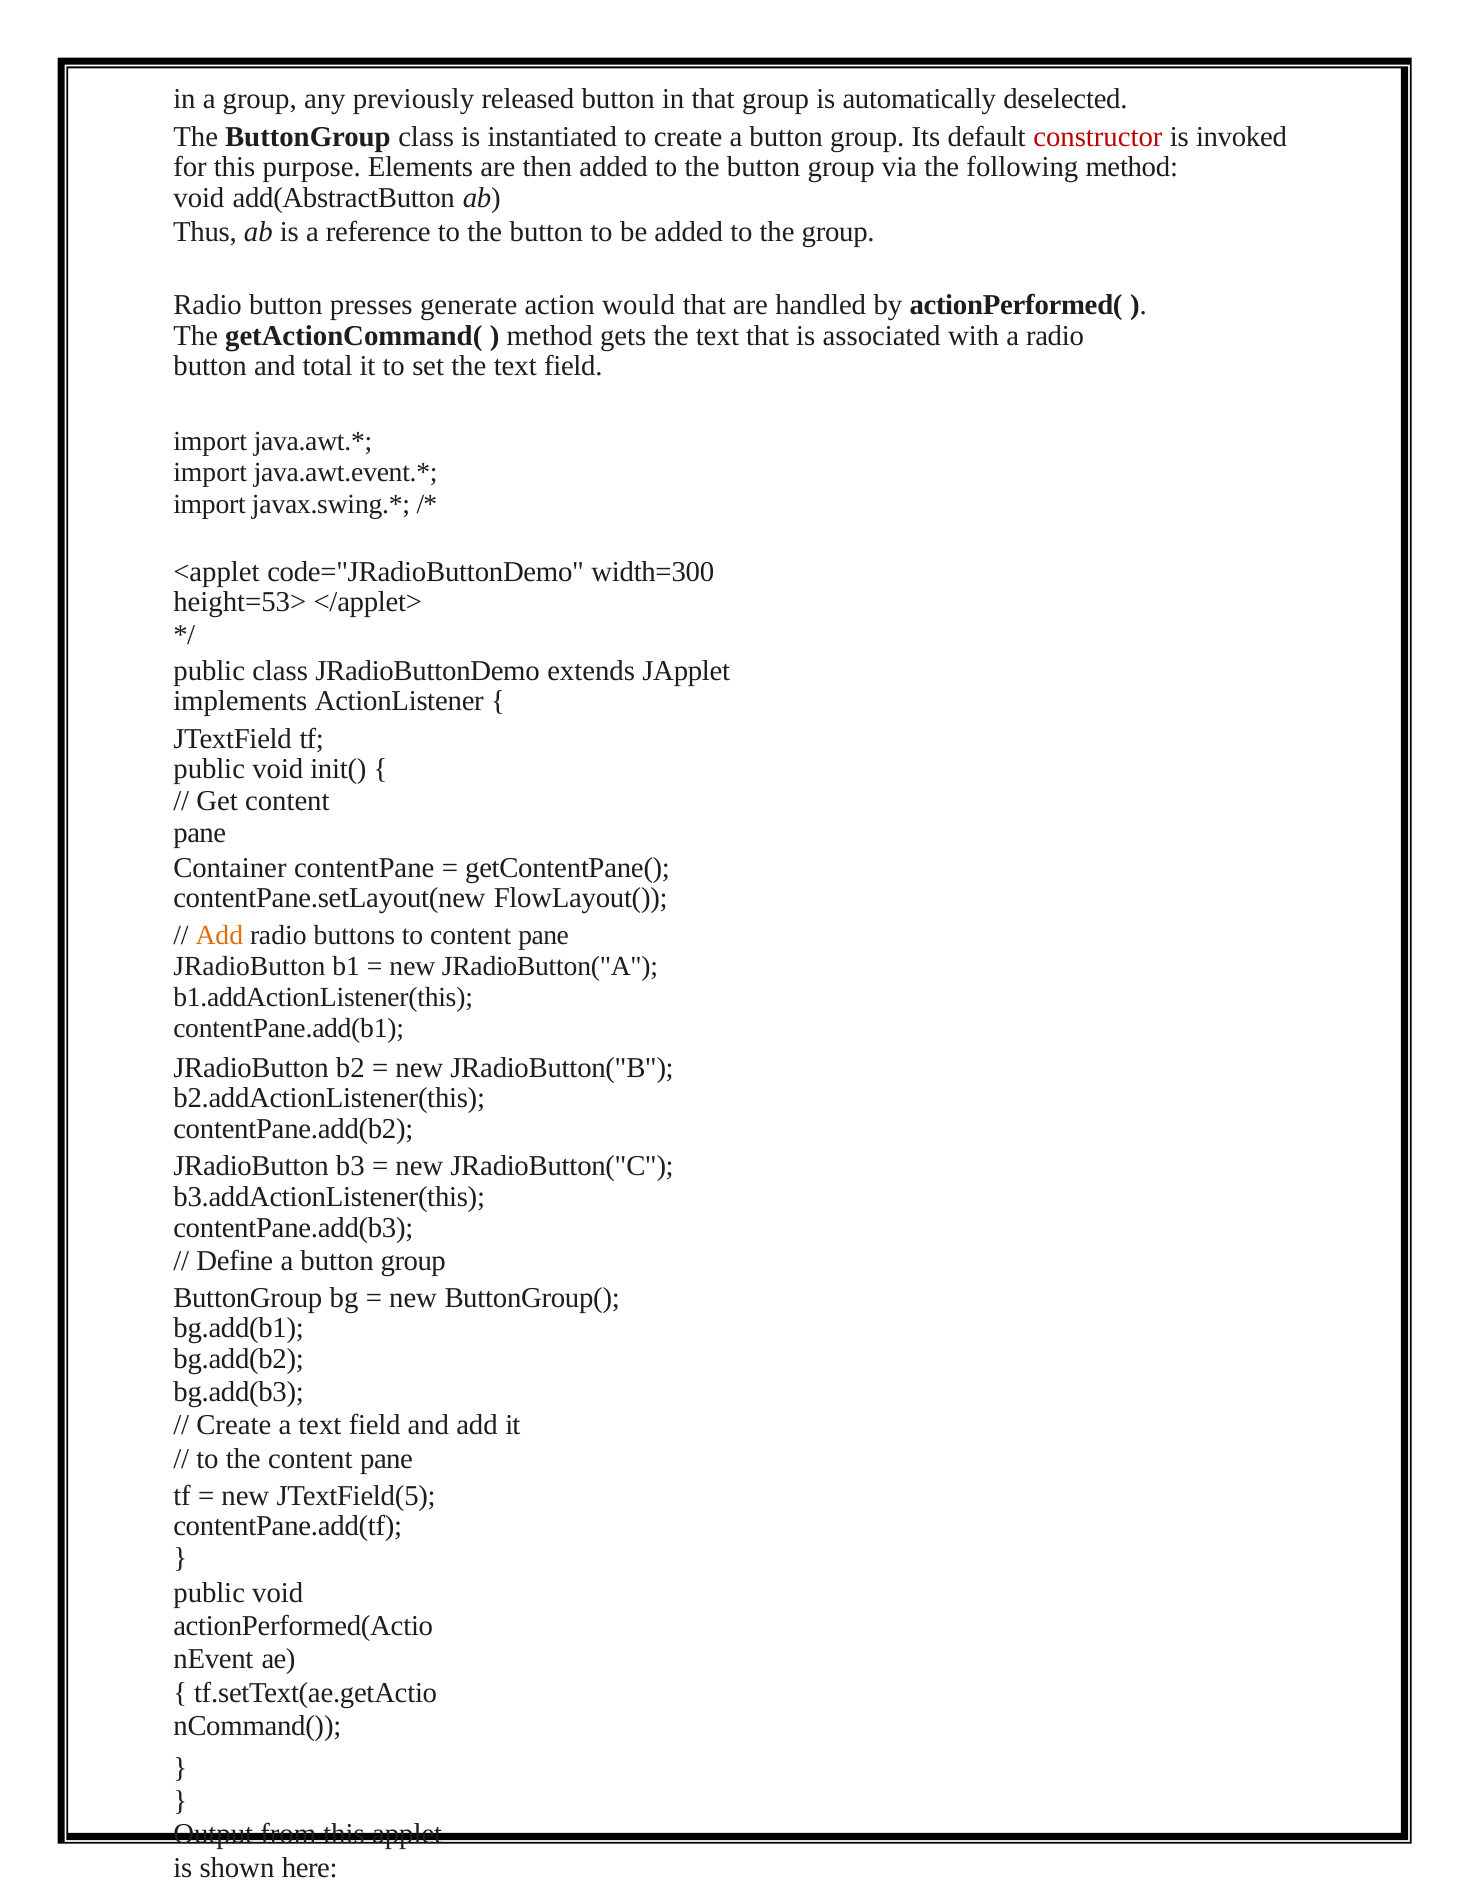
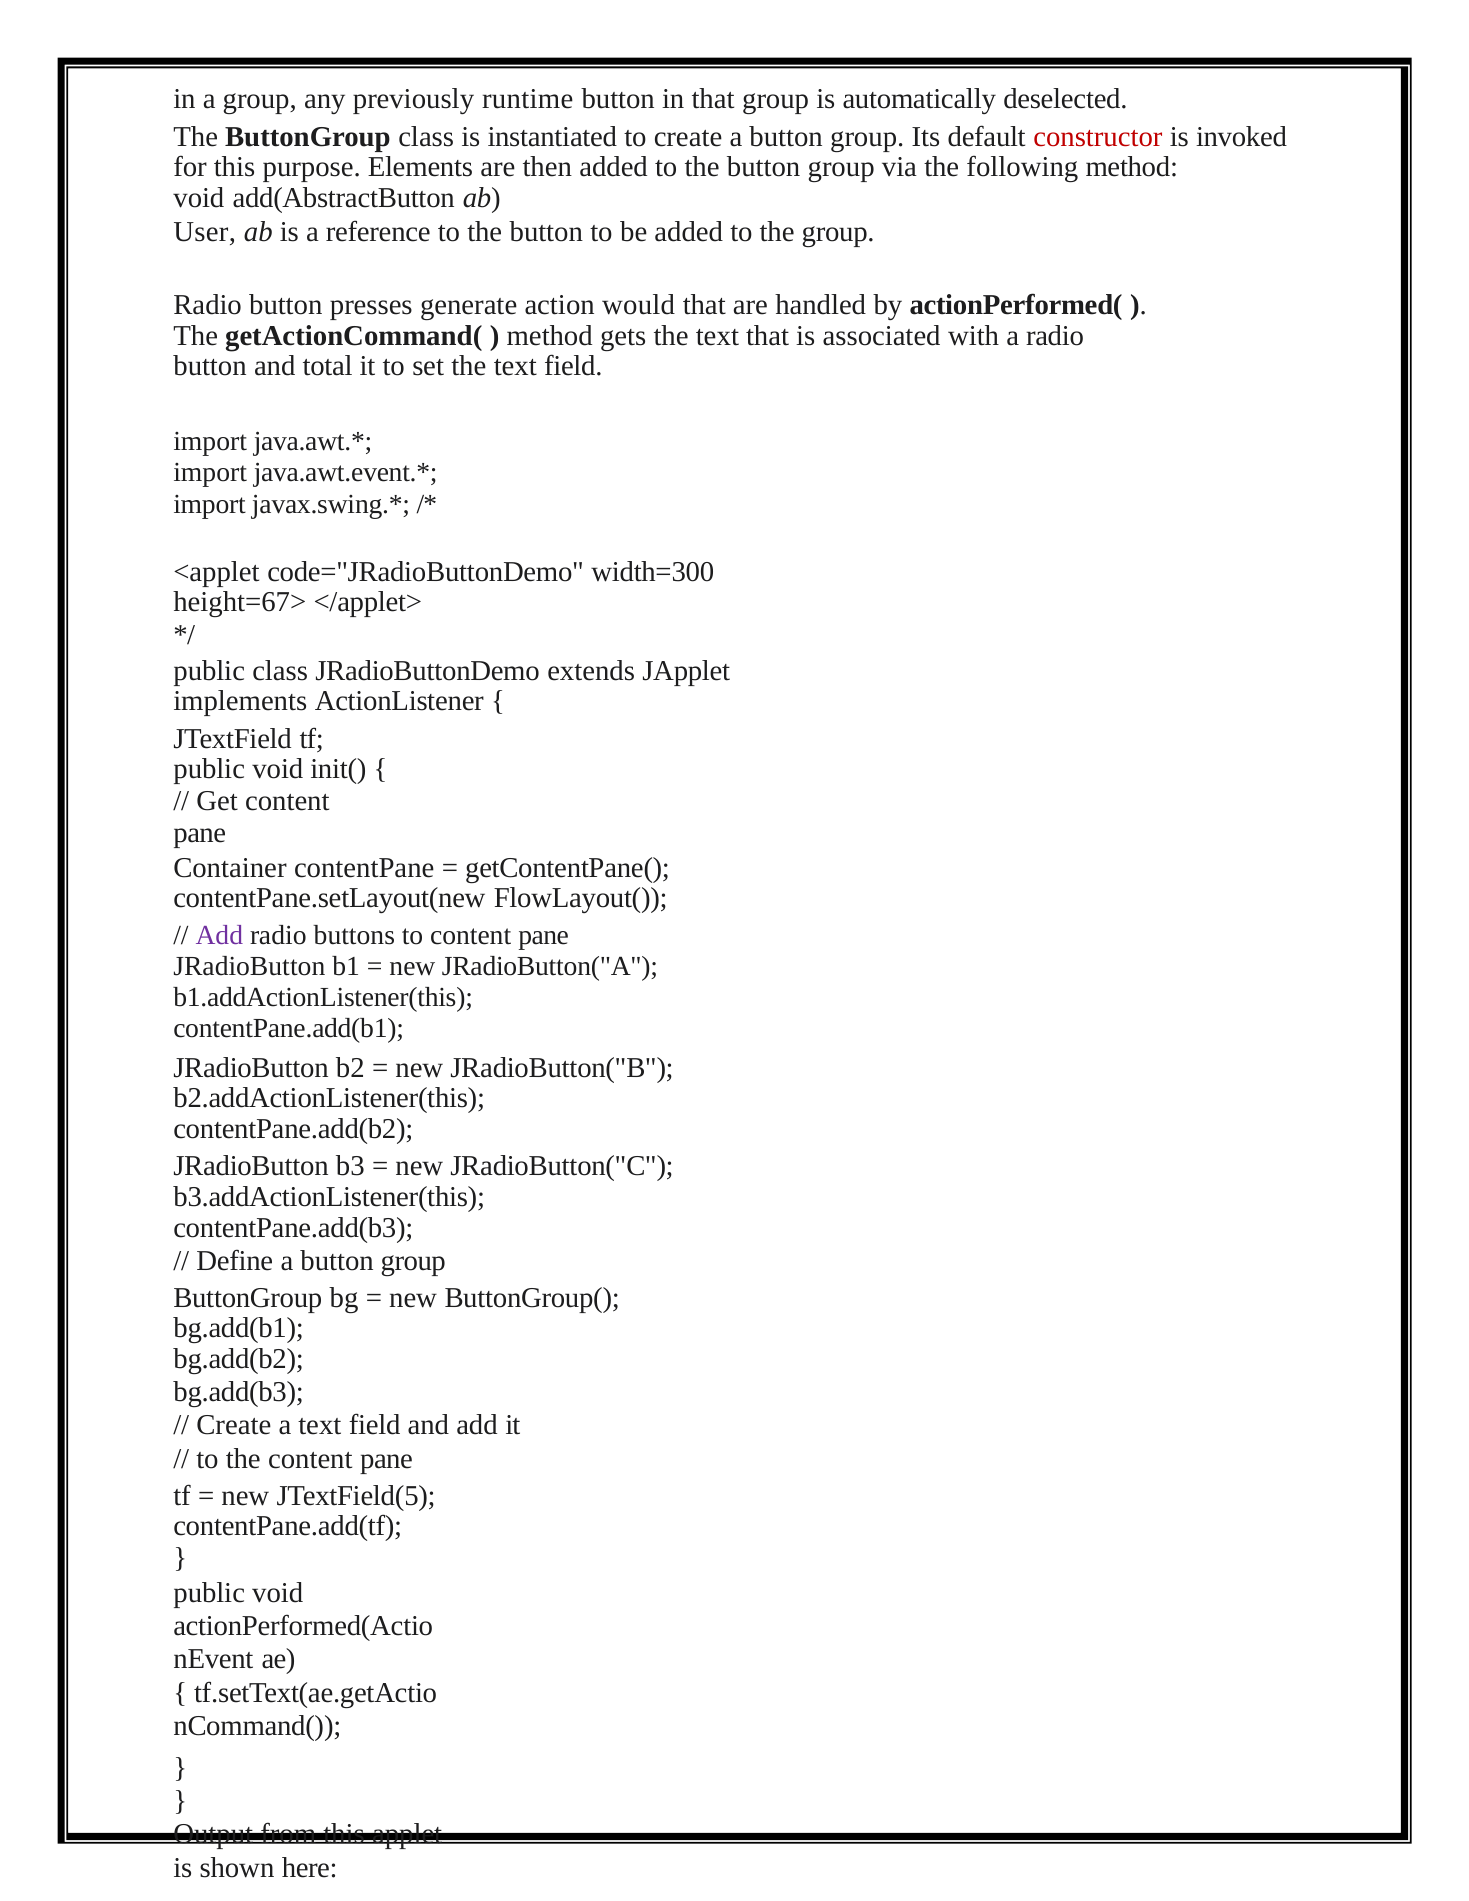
released: released -> runtime
Thus: Thus -> User
height=53>: height=53> -> height=67>
Add at (219, 935) colour: orange -> purple
